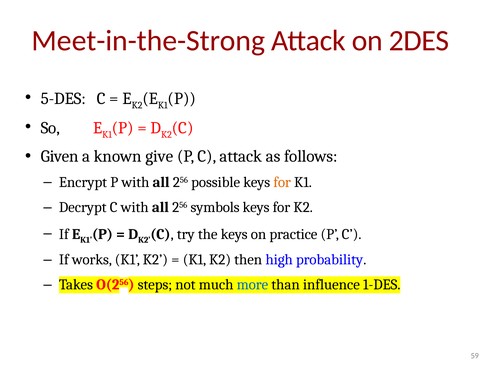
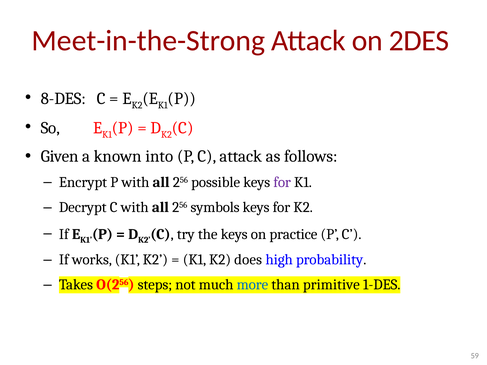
5-DES: 5-DES -> 8-DES
give: give -> into
for at (282, 182) colour: orange -> purple
then: then -> does
influence: influence -> primitive
